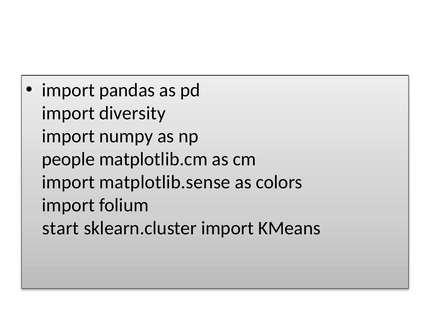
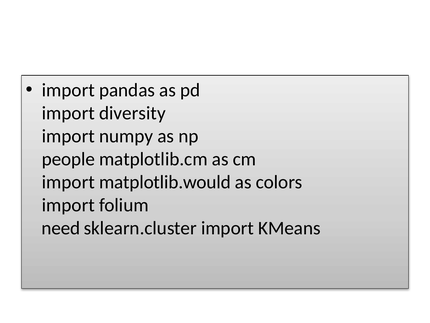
matplotlib.sense: matplotlib.sense -> matplotlib.would
start: start -> need
